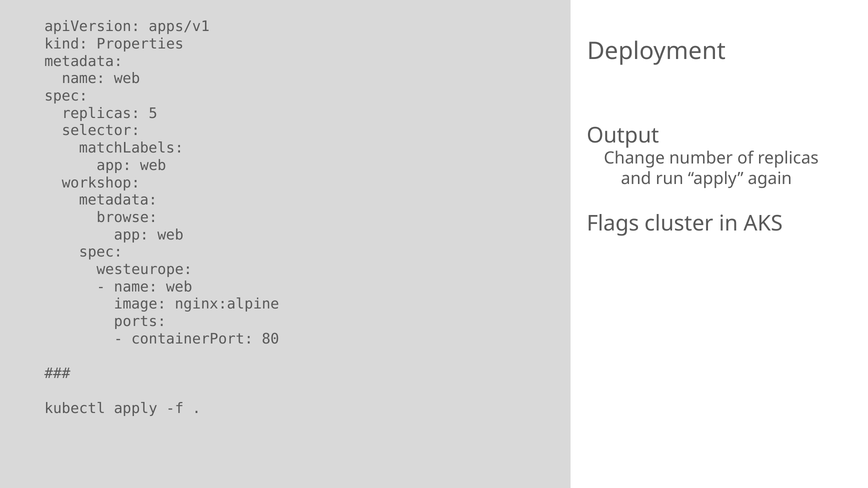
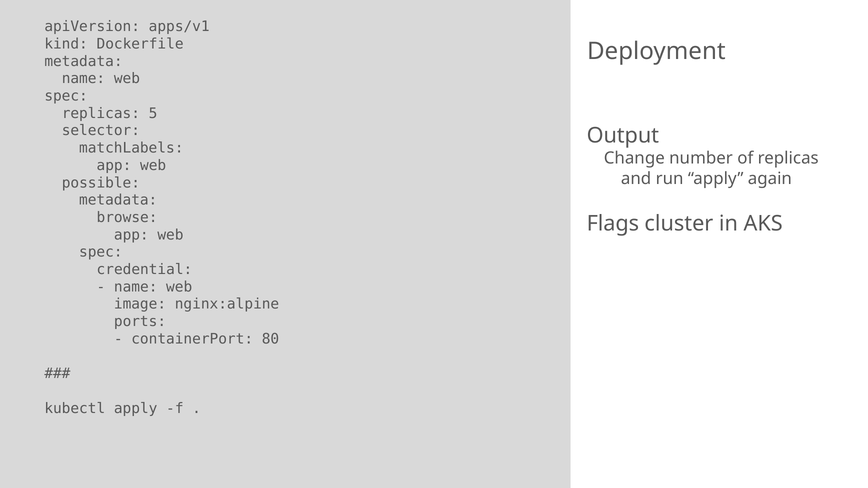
Properties: Properties -> Dockerfile
workshop: workshop -> possible
westeurope: westeurope -> credential
